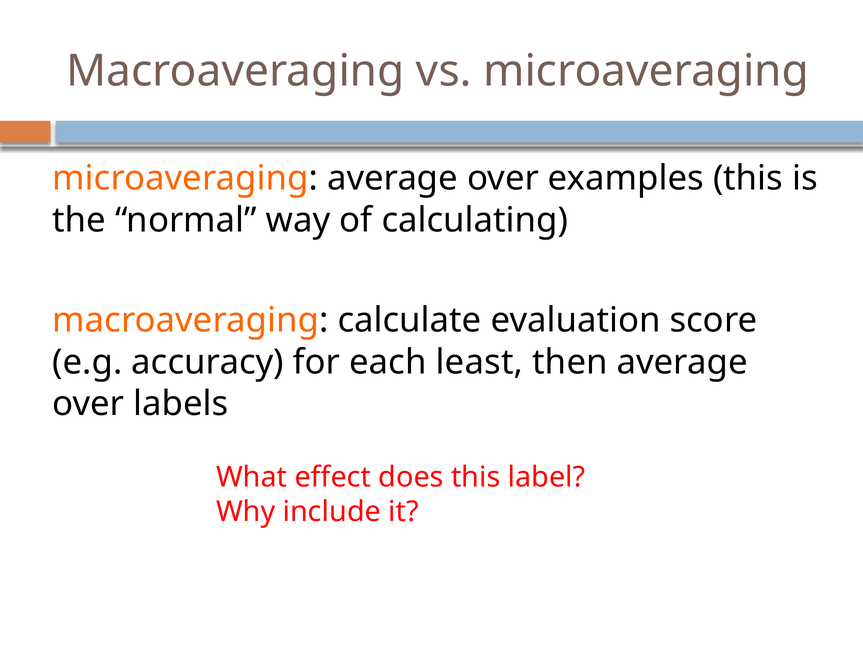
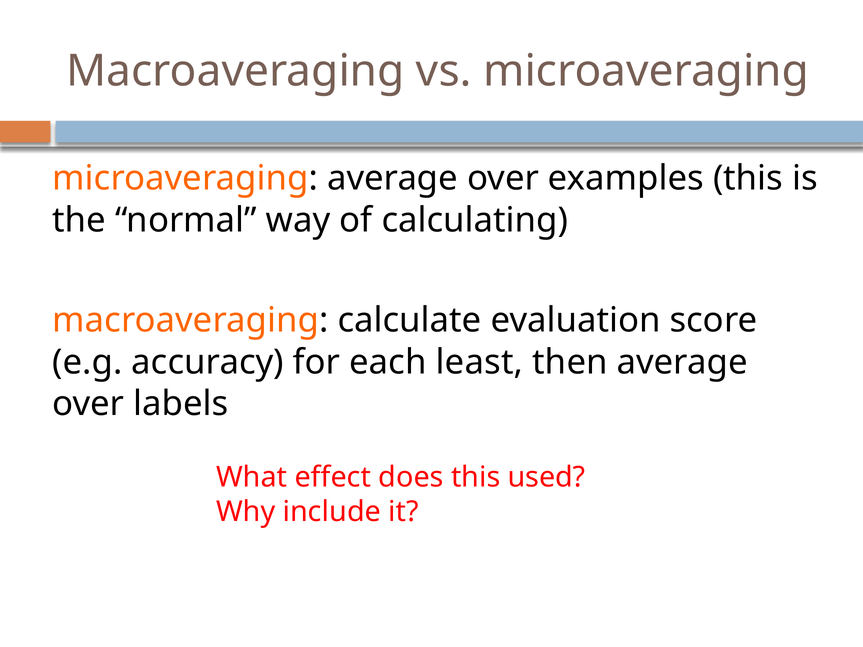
label: label -> used
